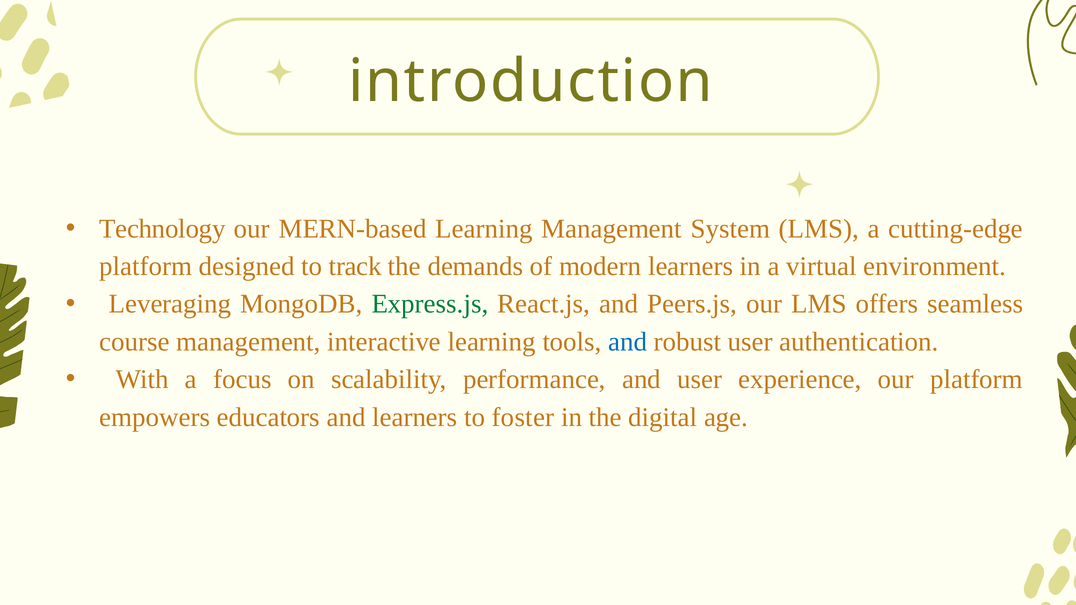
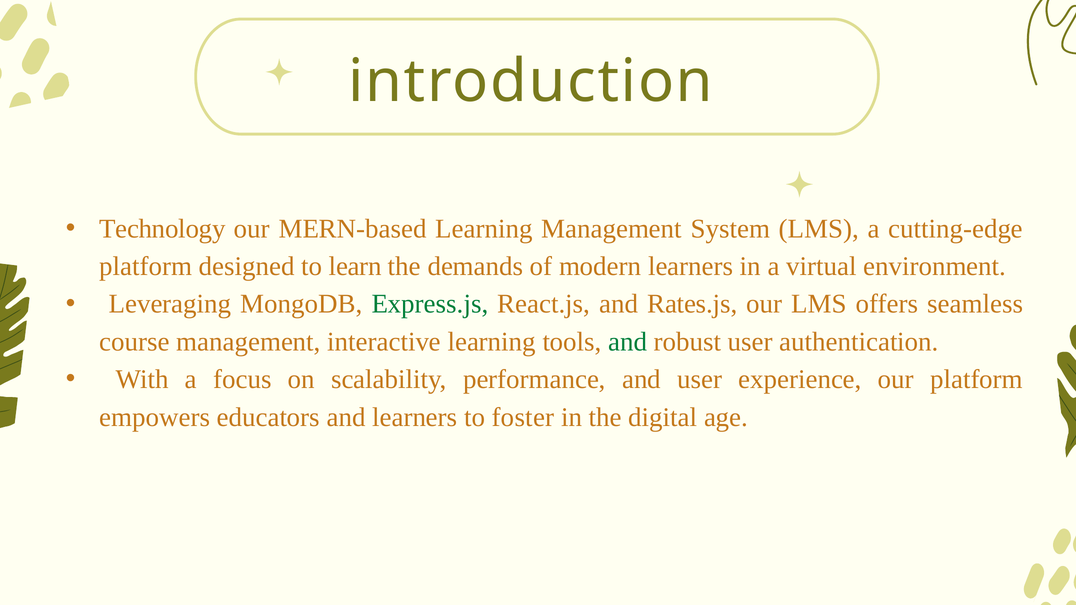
track: track -> learn
Peers.js: Peers.js -> Rates.js
and at (628, 342) colour: blue -> green
